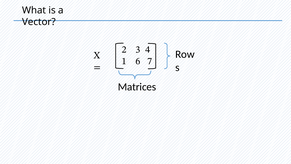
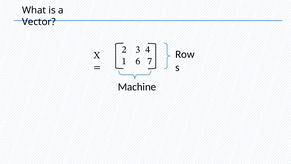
Matrices: Matrices -> Machine
